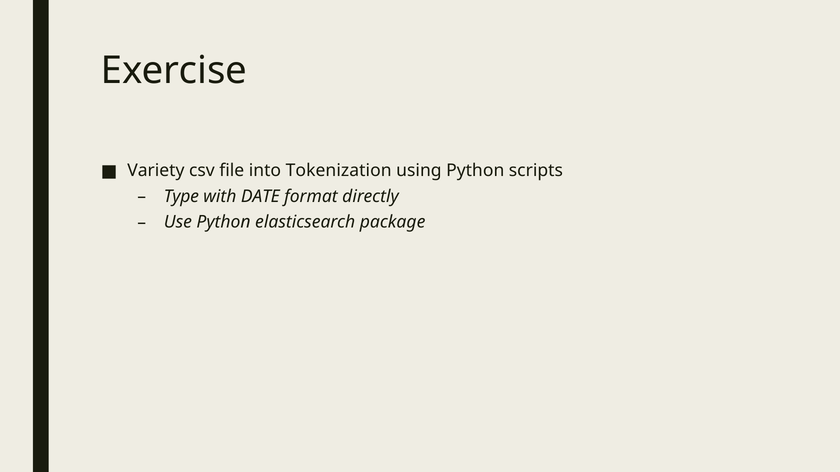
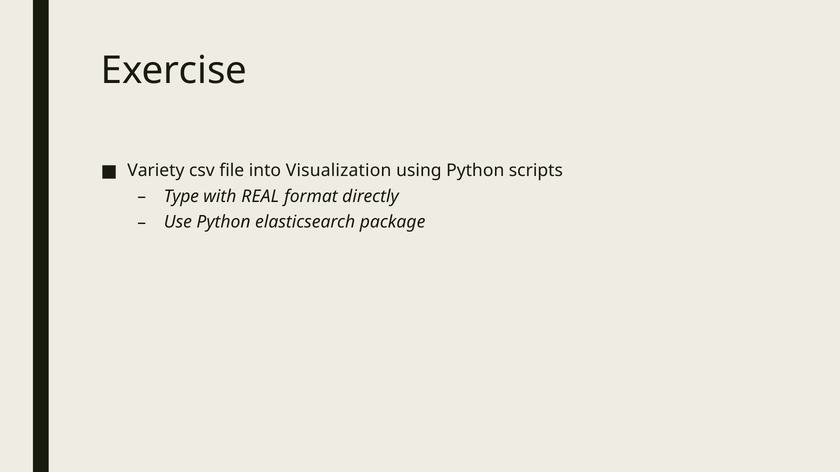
Tokenization: Tokenization -> Visualization
DATE: DATE -> REAL
